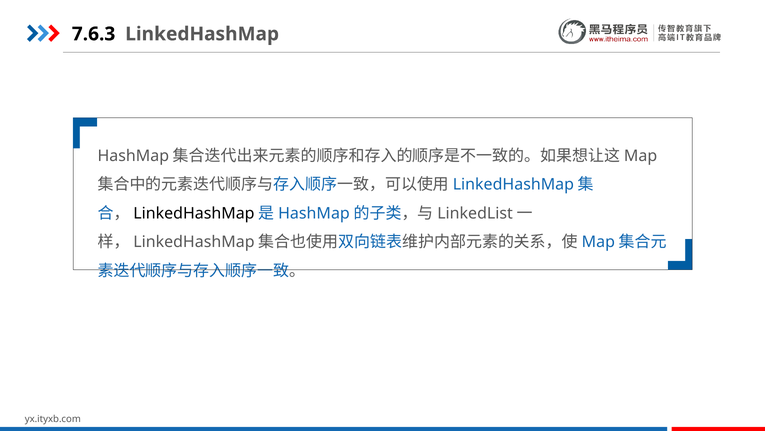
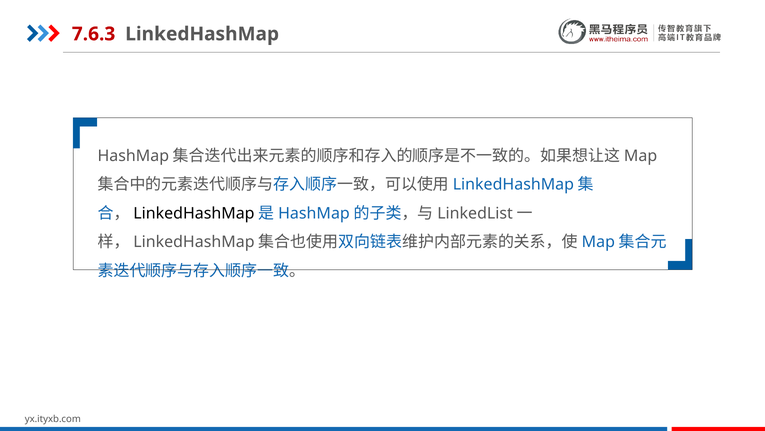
7.6.3 colour: black -> red
